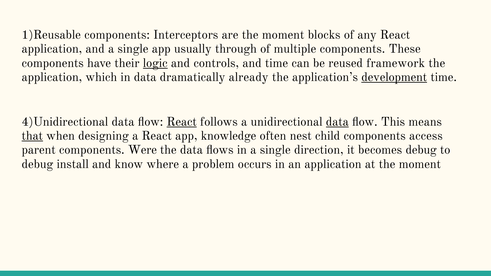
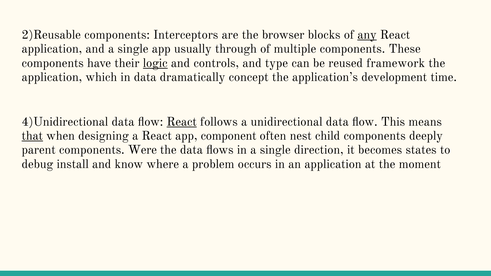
1)Reusable: 1)Reusable -> 2)Reusable
are the moment: moment -> browser
any underline: none -> present
and time: time -> type
already: already -> concept
development underline: present -> none
data at (337, 122) underline: present -> none
knowledge: knowledge -> component
access: access -> deeply
becomes debug: debug -> states
